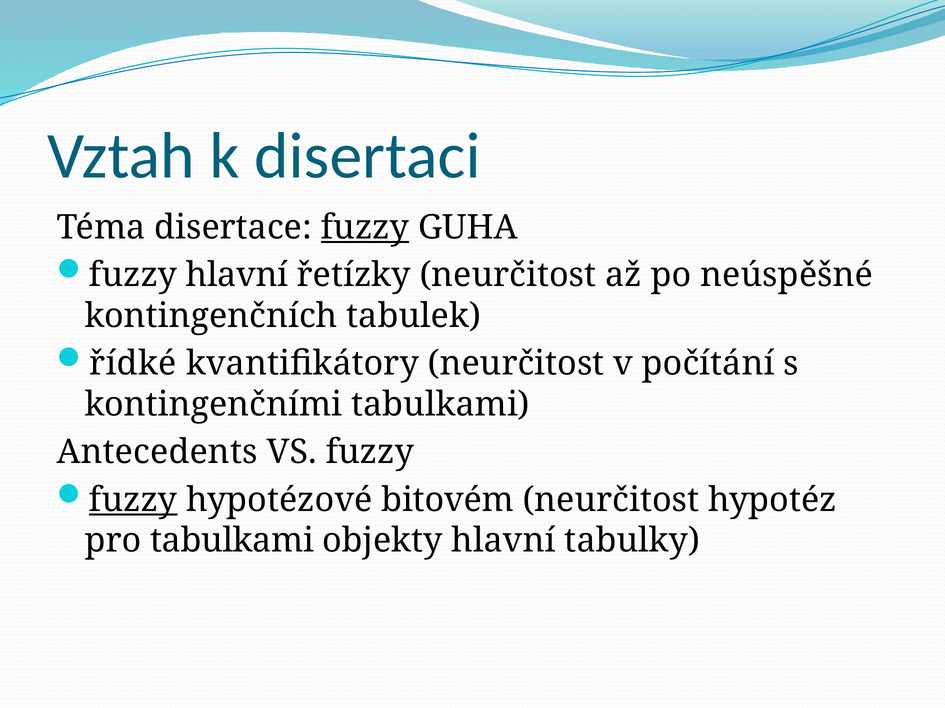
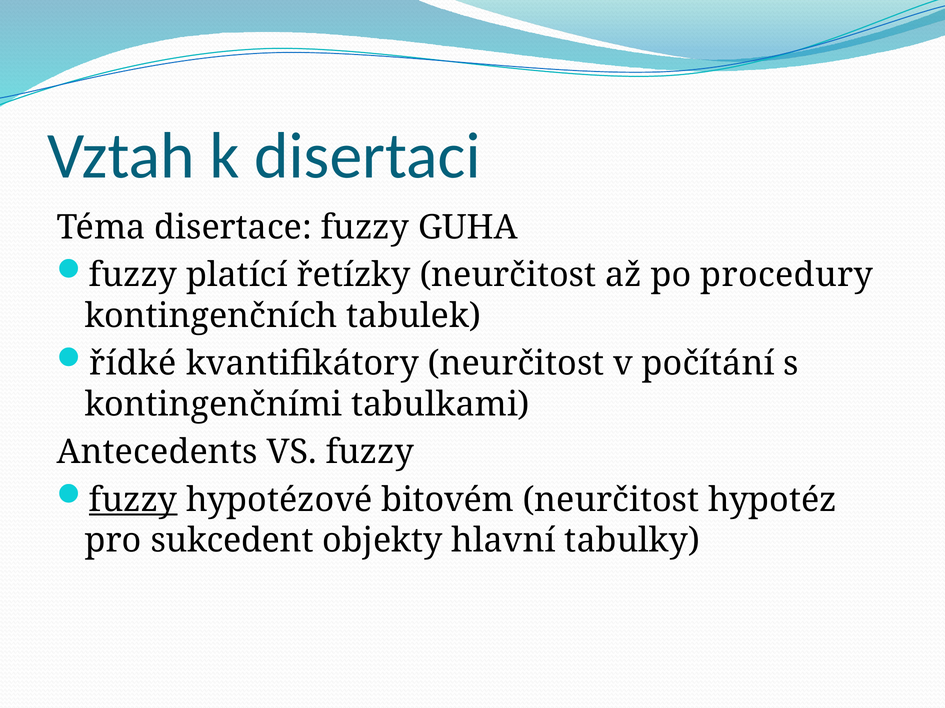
fuzzy at (365, 228) underline: present -> none
fuzzy hlavní: hlavní -> platící
neúspěšné: neúspěšné -> procedury
pro tabulkami: tabulkami -> sukcedent
